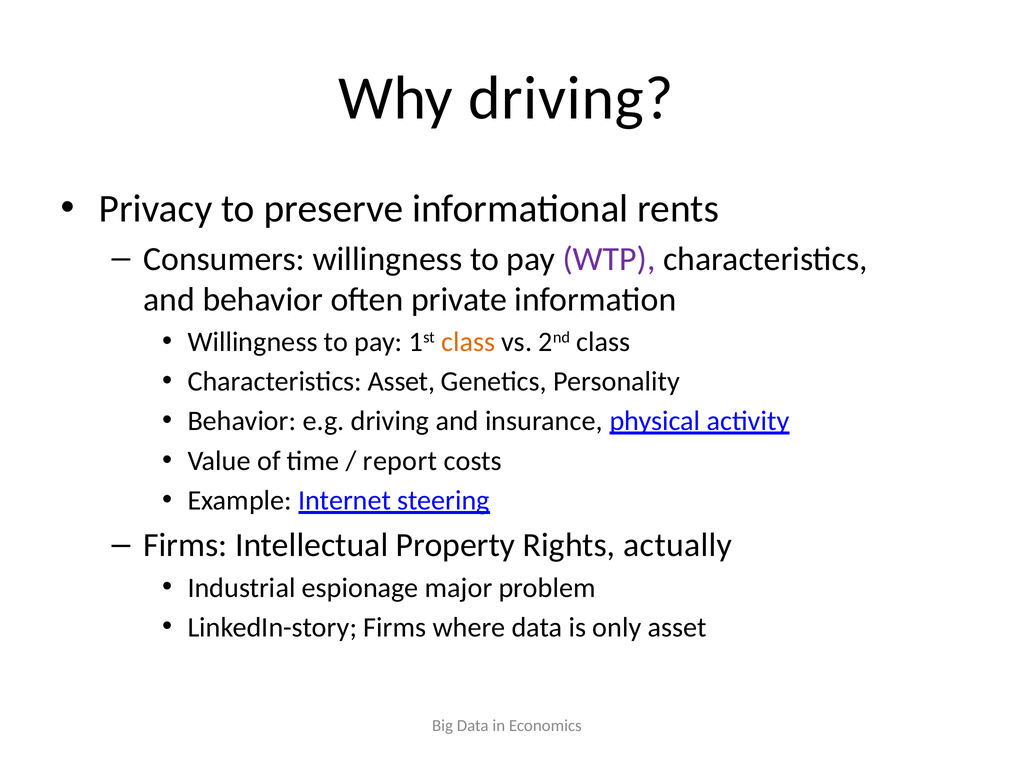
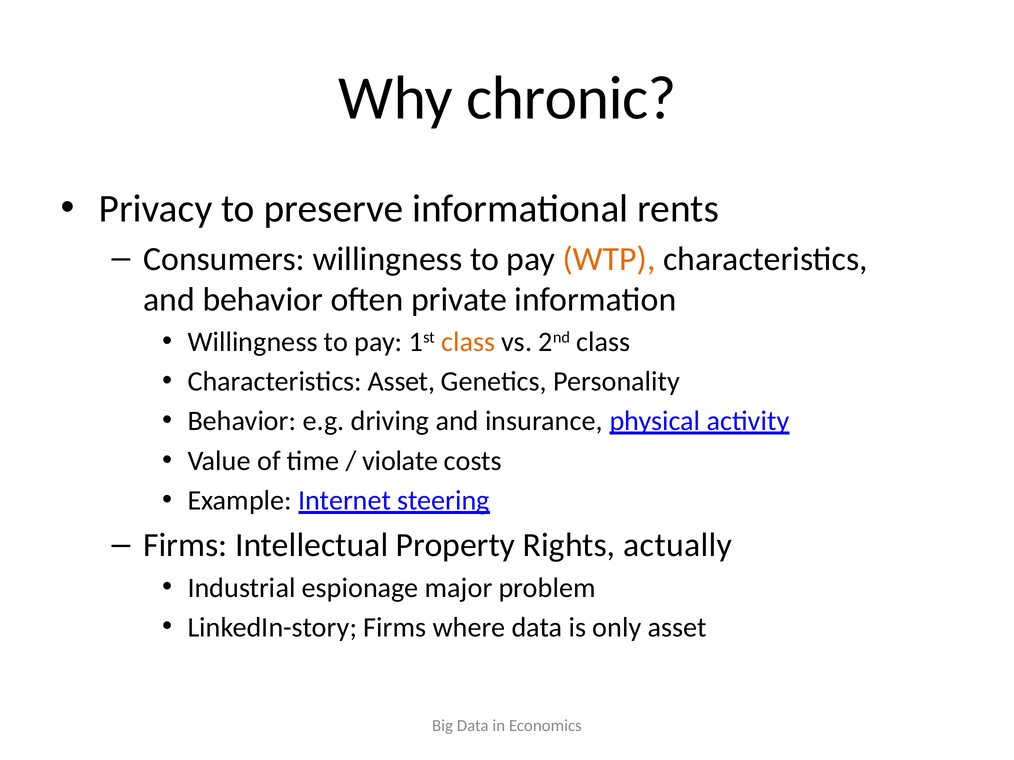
Why driving: driving -> chronic
WTP colour: purple -> orange
report: report -> violate
